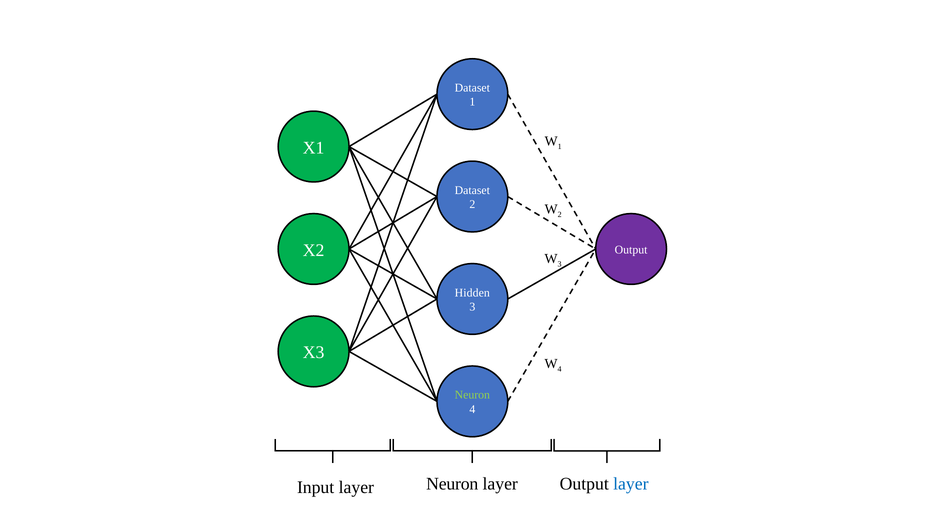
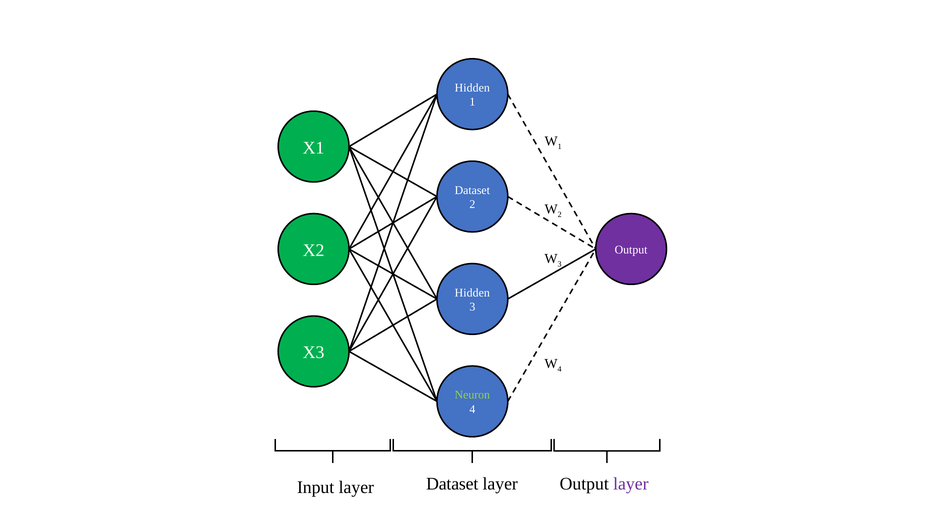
Dataset at (472, 88): Dataset -> Hidden
layer Neuron: Neuron -> Dataset
layer at (631, 484) colour: blue -> purple
